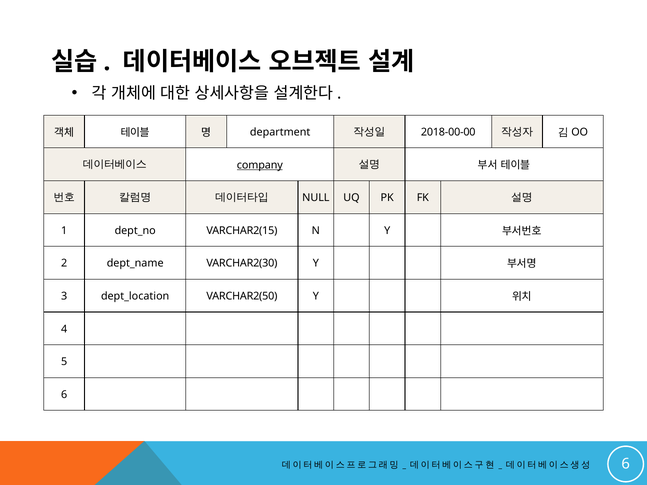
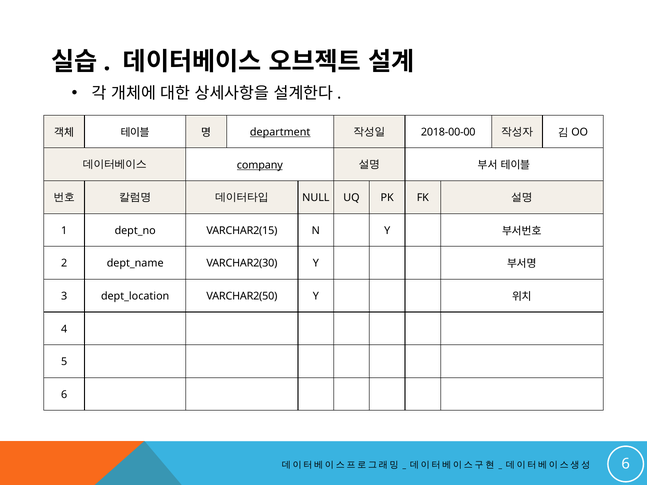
department underline: none -> present
